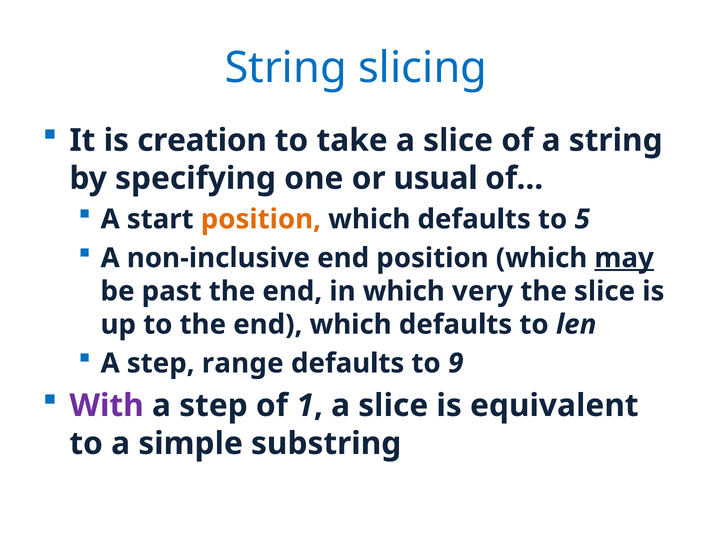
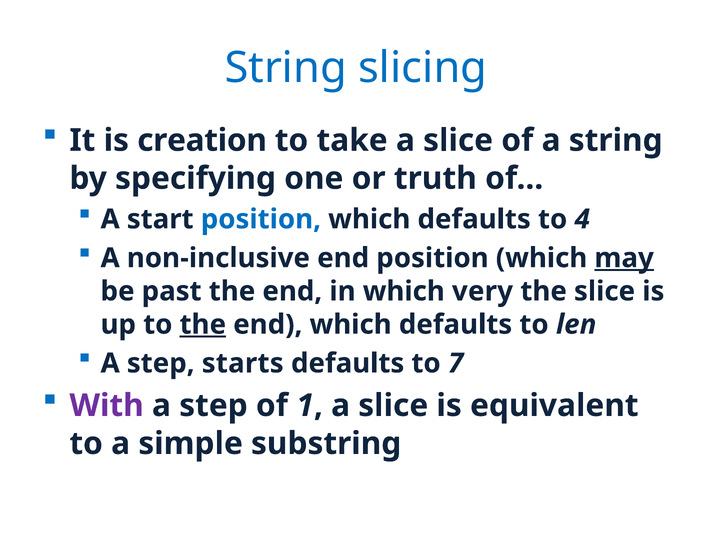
usual: usual -> truth
position at (261, 219) colour: orange -> blue
5: 5 -> 4
the at (203, 325) underline: none -> present
range: range -> starts
9: 9 -> 7
